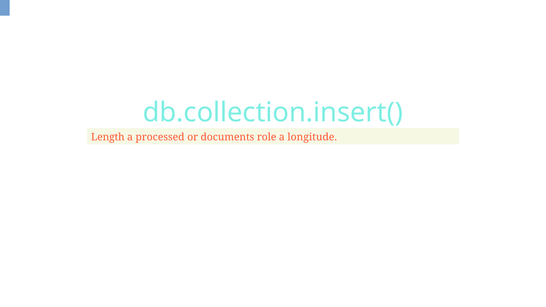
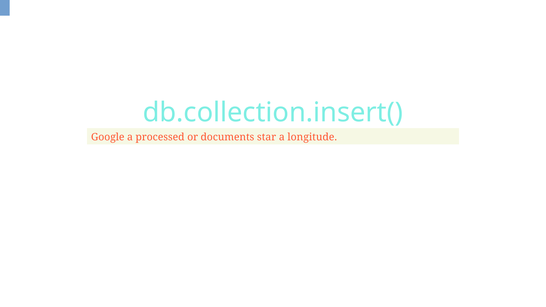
Length: Length -> Google
role: role -> star
